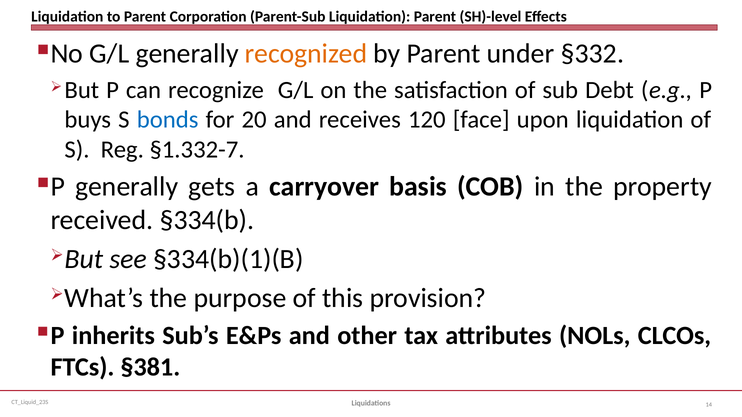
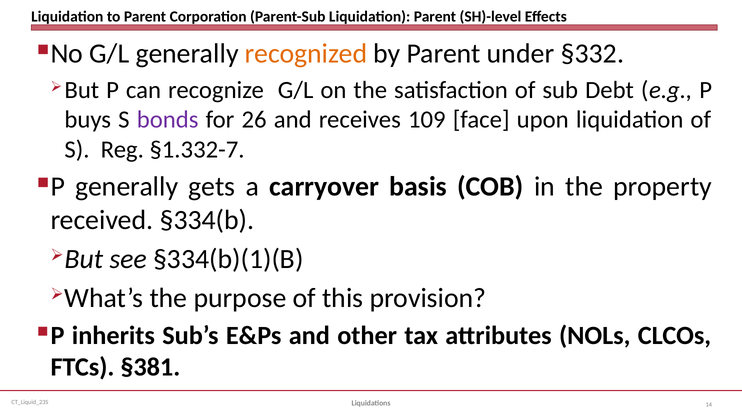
bonds colour: blue -> purple
20: 20 -> 26
120: 120 -> 109
